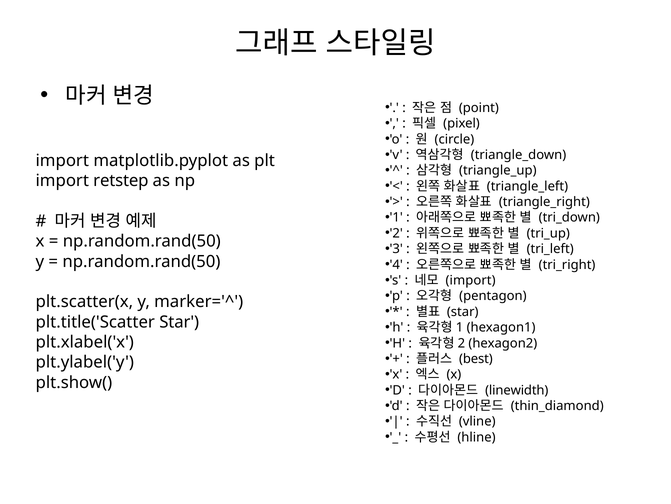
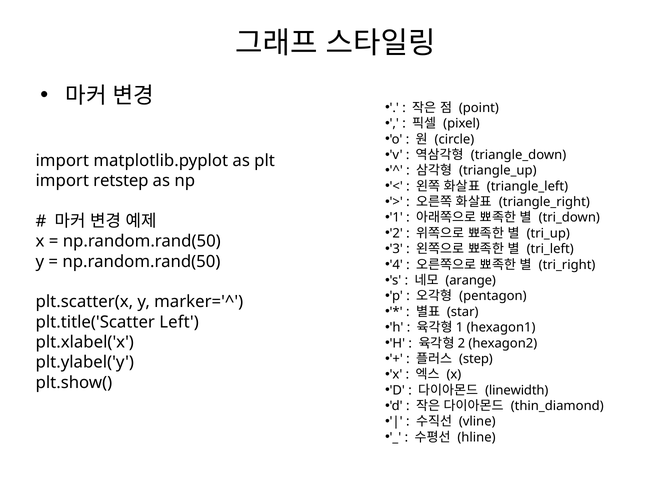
import at (471, 280): import -> arange
plt.title('Scatter Star: Star -> Left
best: best -> step
